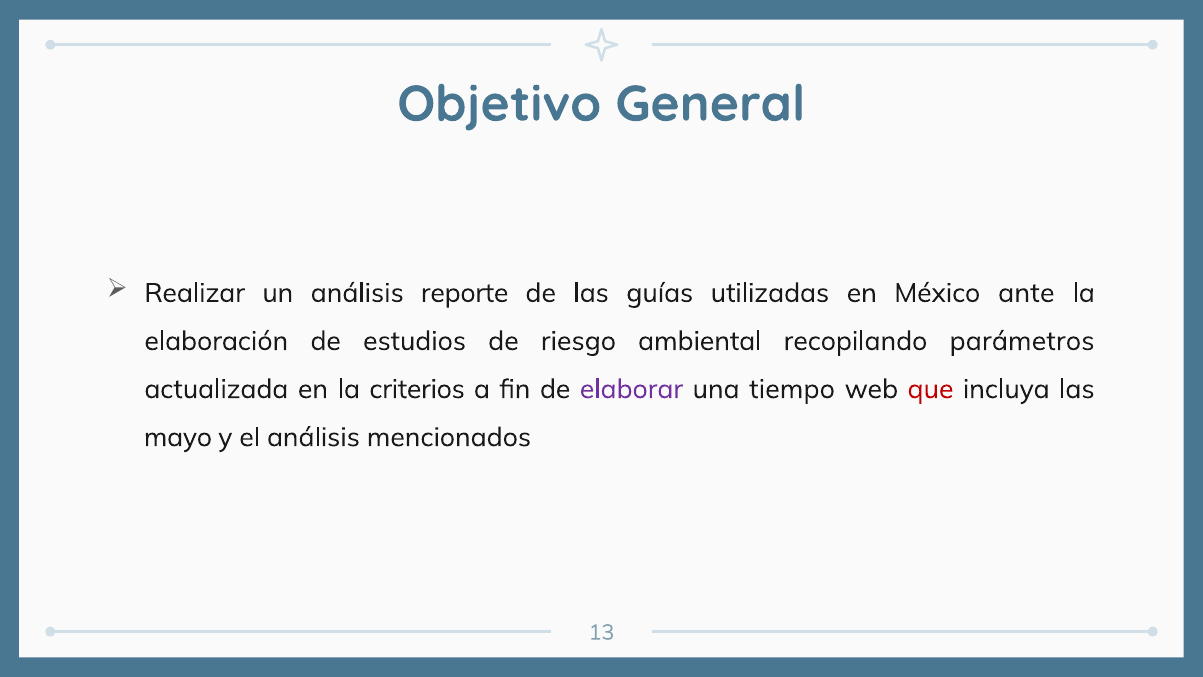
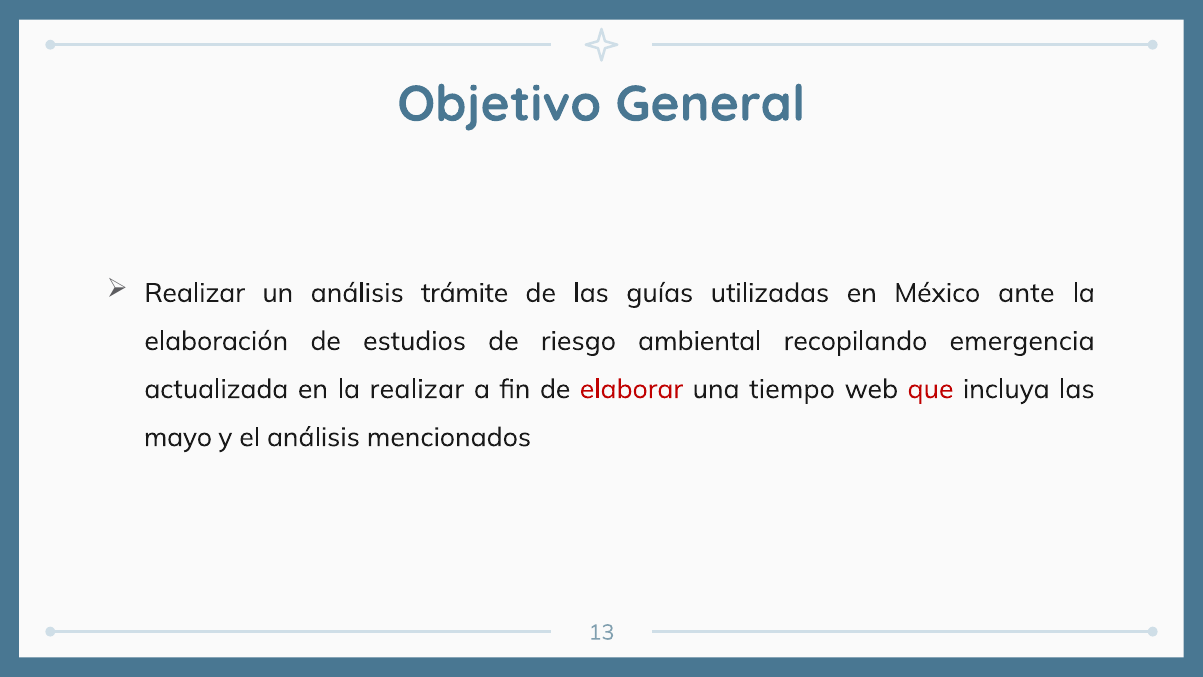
reporte: reporte -> trámite
parámetros: parámetros -> emergencia
la criterios: criterios -> realizar
elaborar colour: purple -> red
